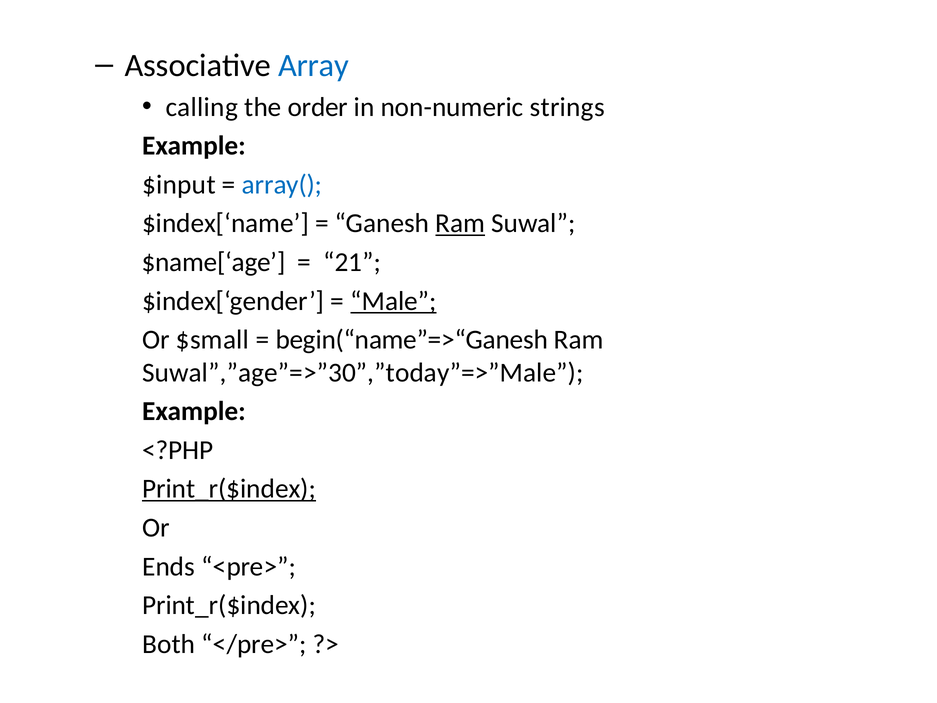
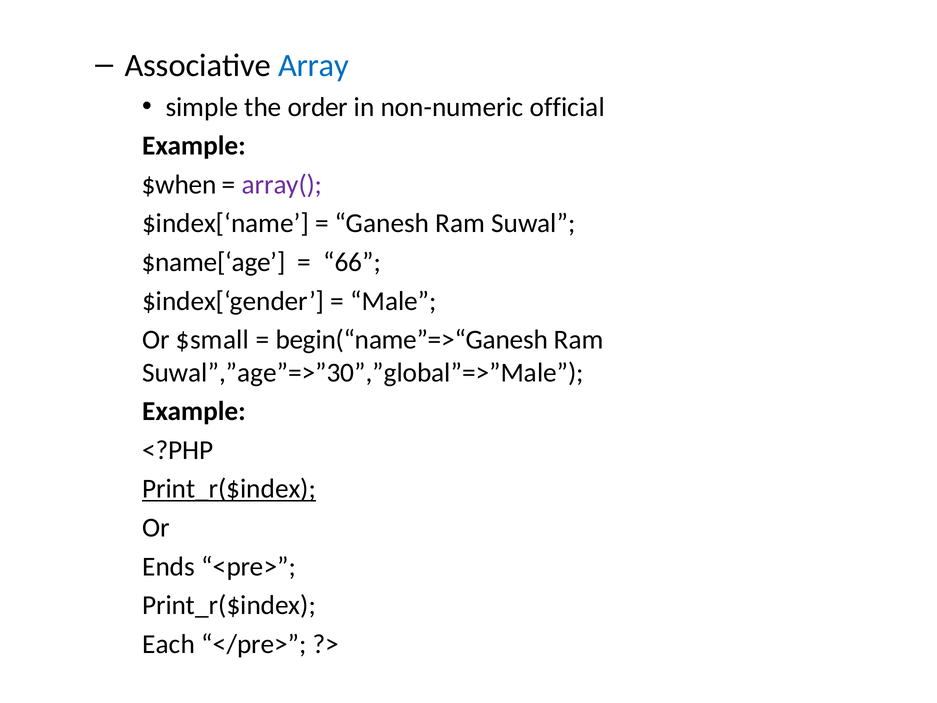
calling: calling -> simple
strings: strings -> official
$input: $input -> $when
array( colour: blue -> purple
Ram at (460, 223) underline: present -> none
21: 21 -> 66
Male underline: present -> none
Suwal”,”age”=>”30”,”today”=>”Male: Suwal”,”age”=>”30”,”today”=>”Male -> Suwal”,”age”=>”30”,”global”=>”Male
Both: Both -> Each
